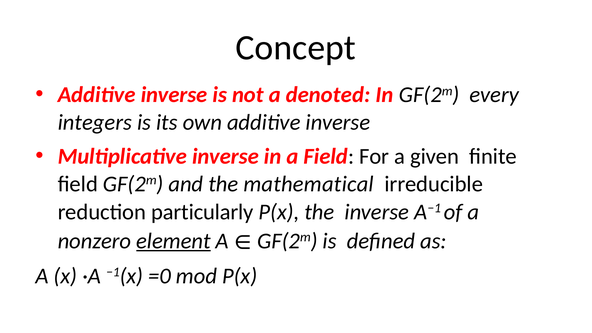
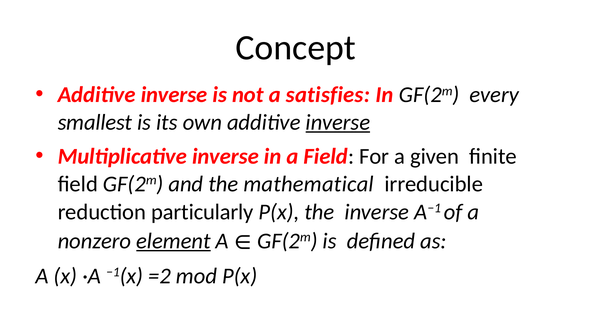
denoted: denoted -> satisfies
integers: integers -> smallest
inverse at (338, 122) underline: none -> present
=0: =0 -> =2
